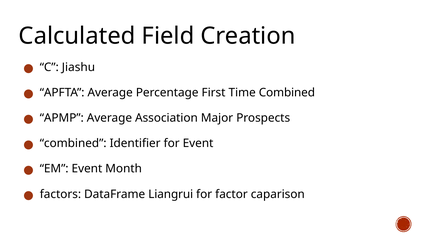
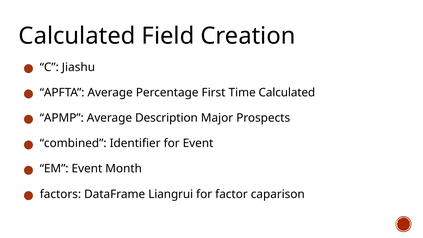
Time Combined: Combined -> Calculated
Association: Association -> Description
